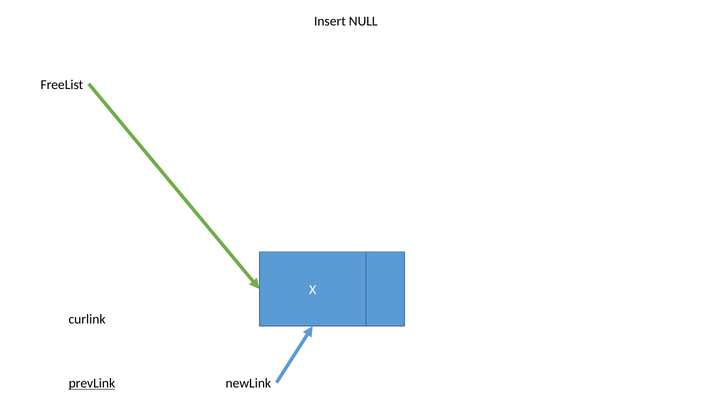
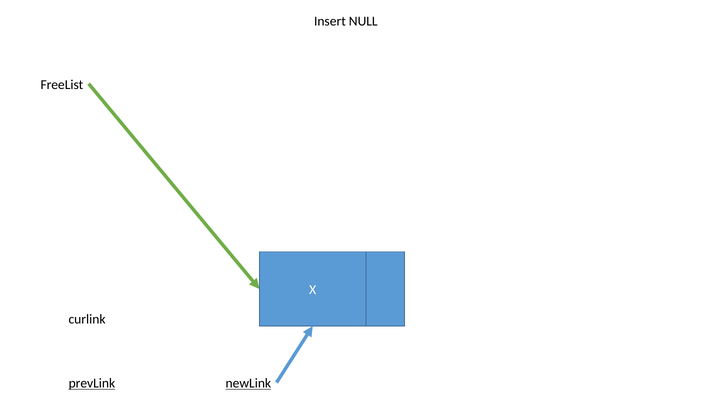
newLink underline: none -> present
